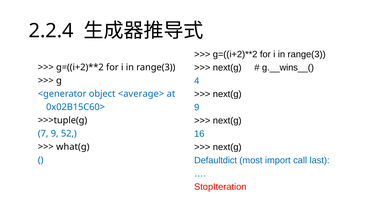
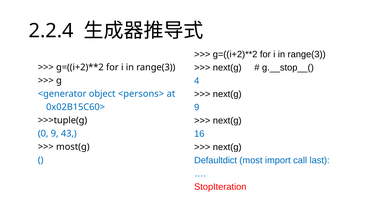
g.__wins__(: g.__wins__( -> g.__stop__(
<average>: <average> -> <persons>
7: 7 -> 0
52: 52 -> 43
what(g: what(g -> most(g
